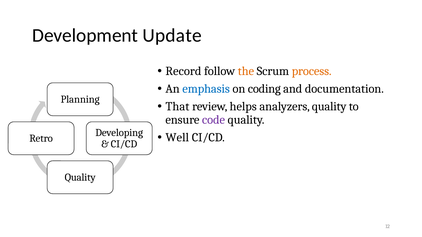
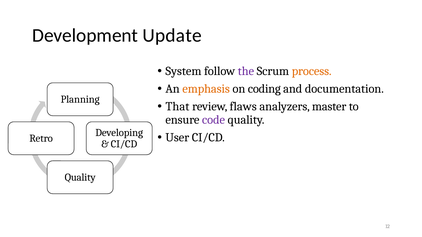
Record: Record -> System
the colour: orange -> purple
emphasis colour: blue -> orange
helps: helps -> flaws
analyzers quality: quality -> master
Well: Well -> User
